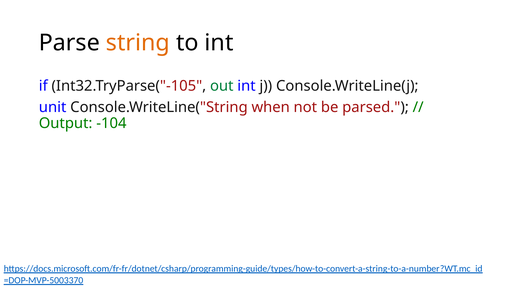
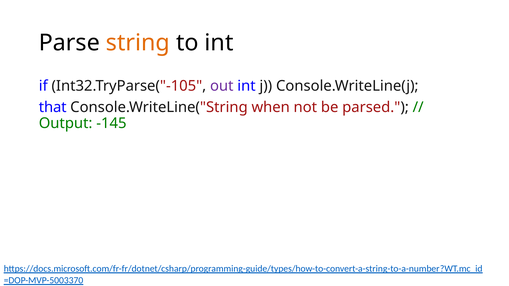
out colour: green -> purple
unit: unit -> that
-104: -104 -> -145
